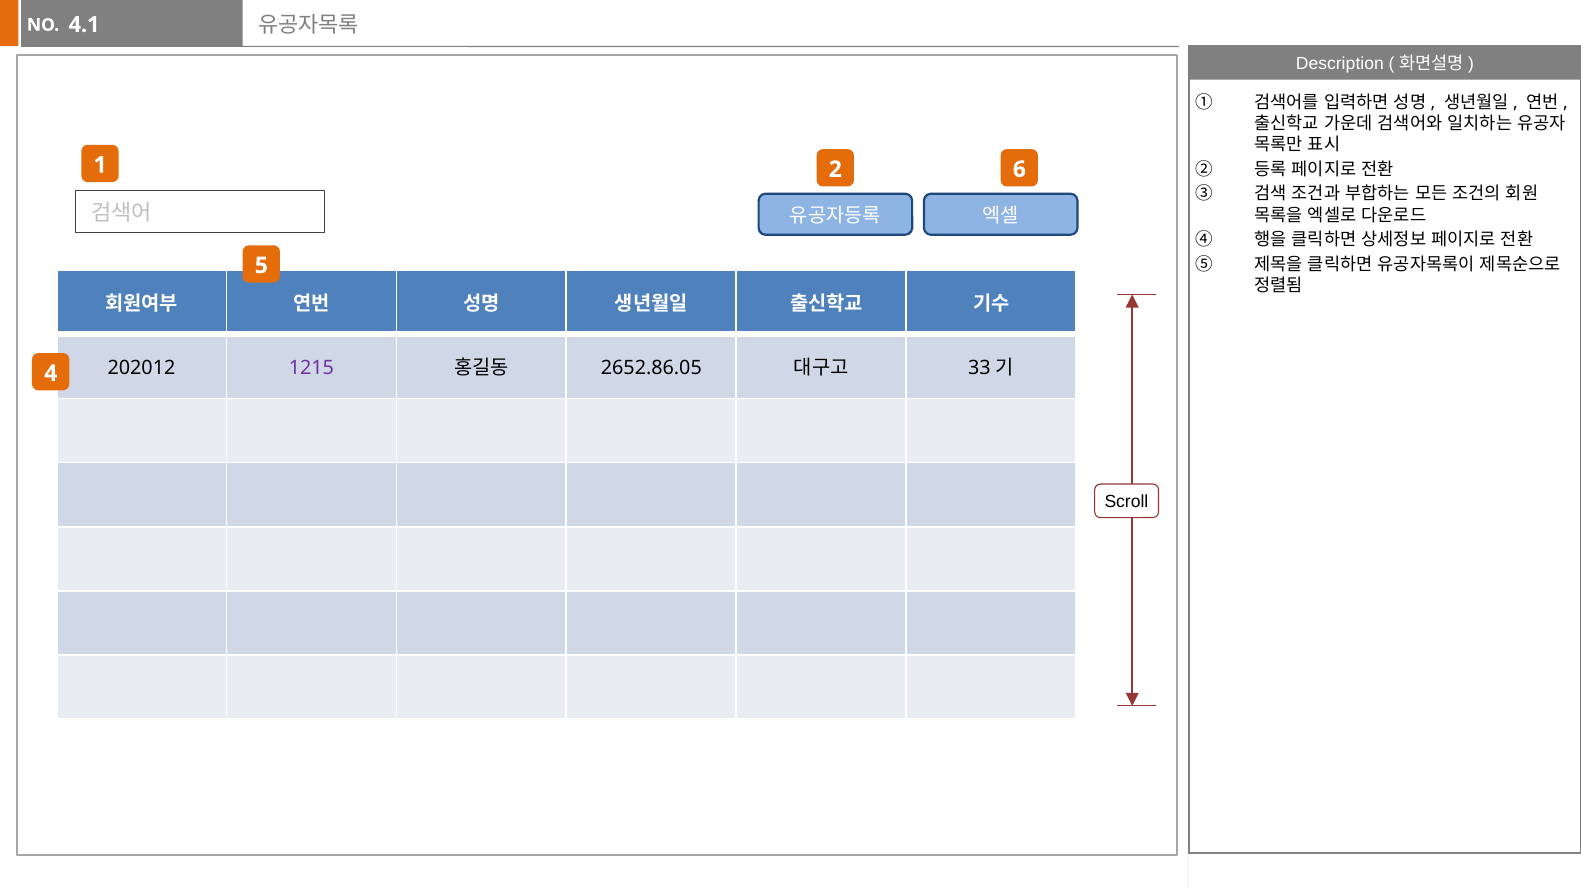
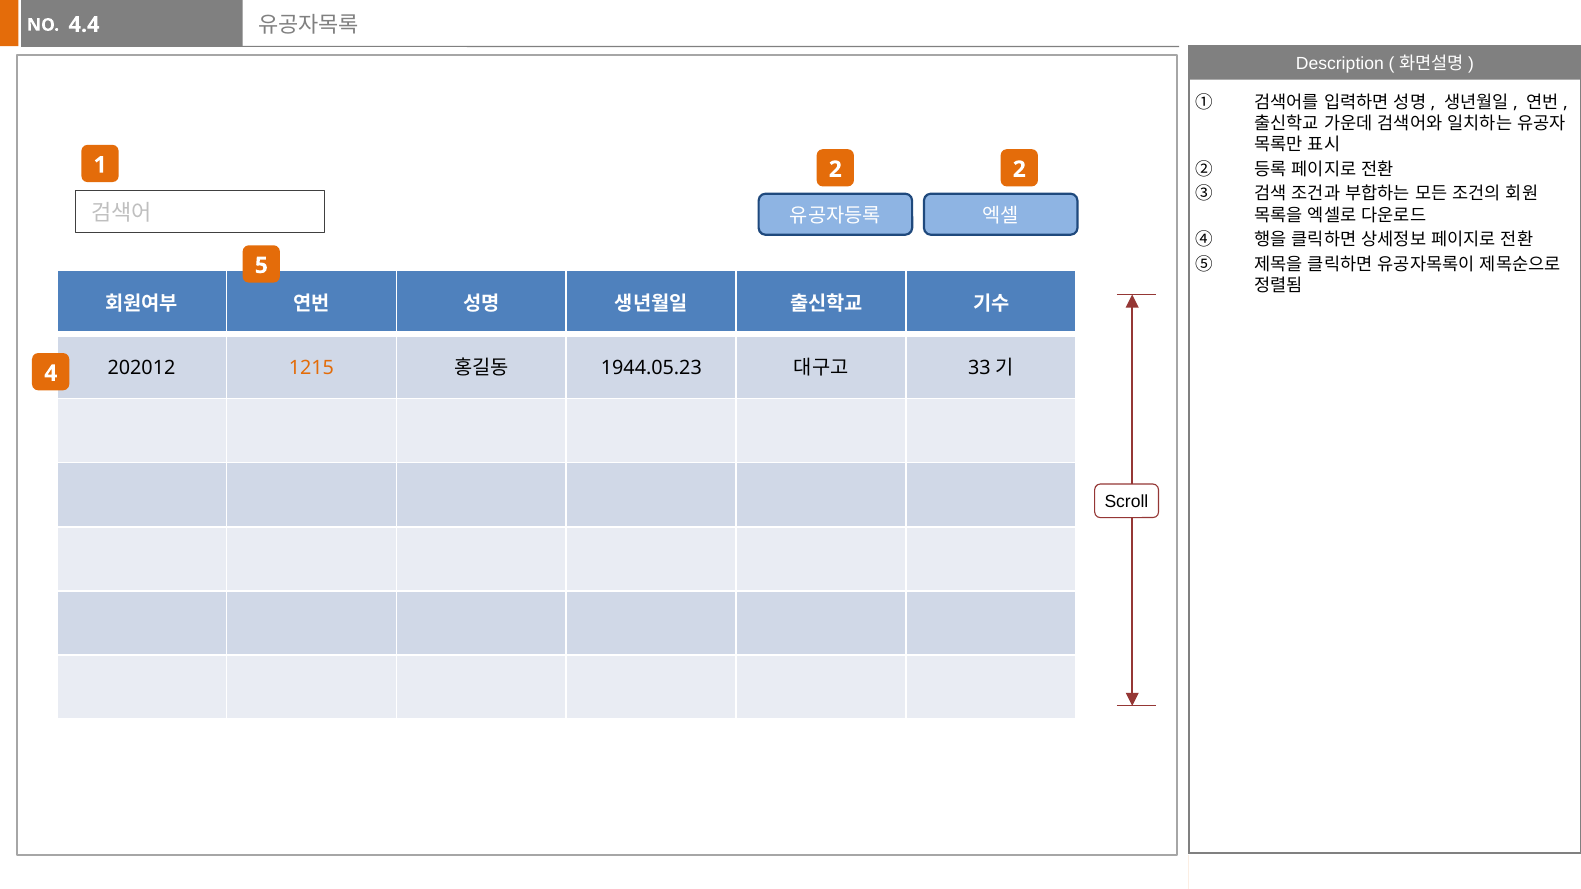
4.1: 4.1 -> 4.4
2 6: 6 -> 2
1215 colour: purple -> orange
2652.86.05: 2652.86.05 -> 1944.05.23
